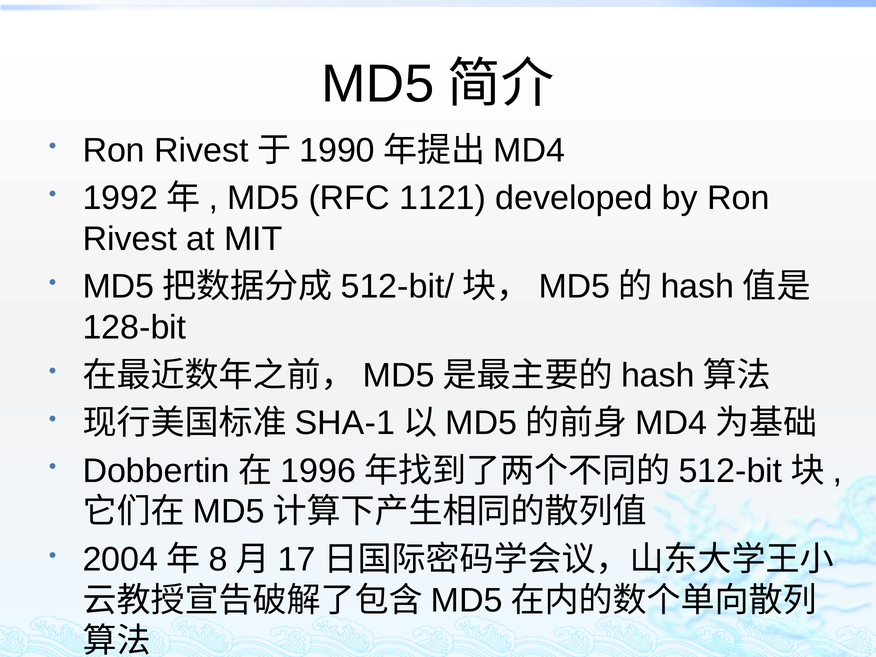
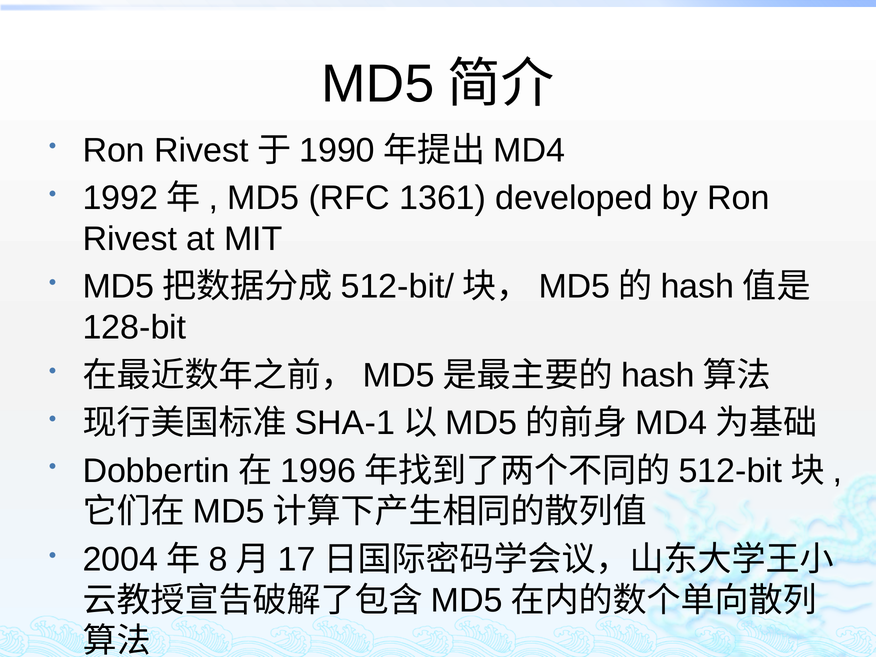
1121: 1121 -> 1361
